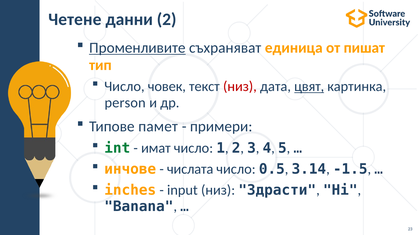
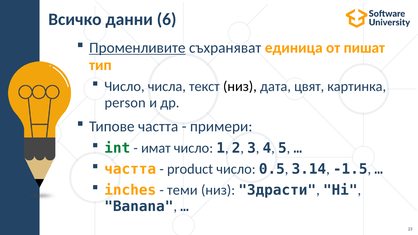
Четене: Четене -> Всичко
данни 2: 2 -> 6
човек: човек -> числа
низ at (240, 87) colour: red -> black
цвят underline: present -> none
Типове памет: памет -> частта
инчове at (130, 169): инчове -> частта
числата: числата -> product
input: input -> теми
